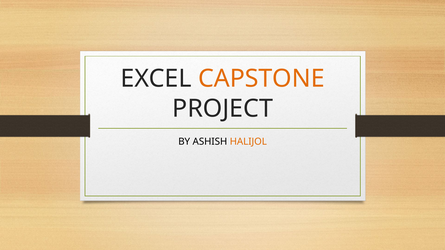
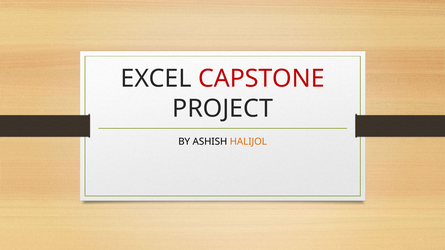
CAPSTONE colour: orange -> red
